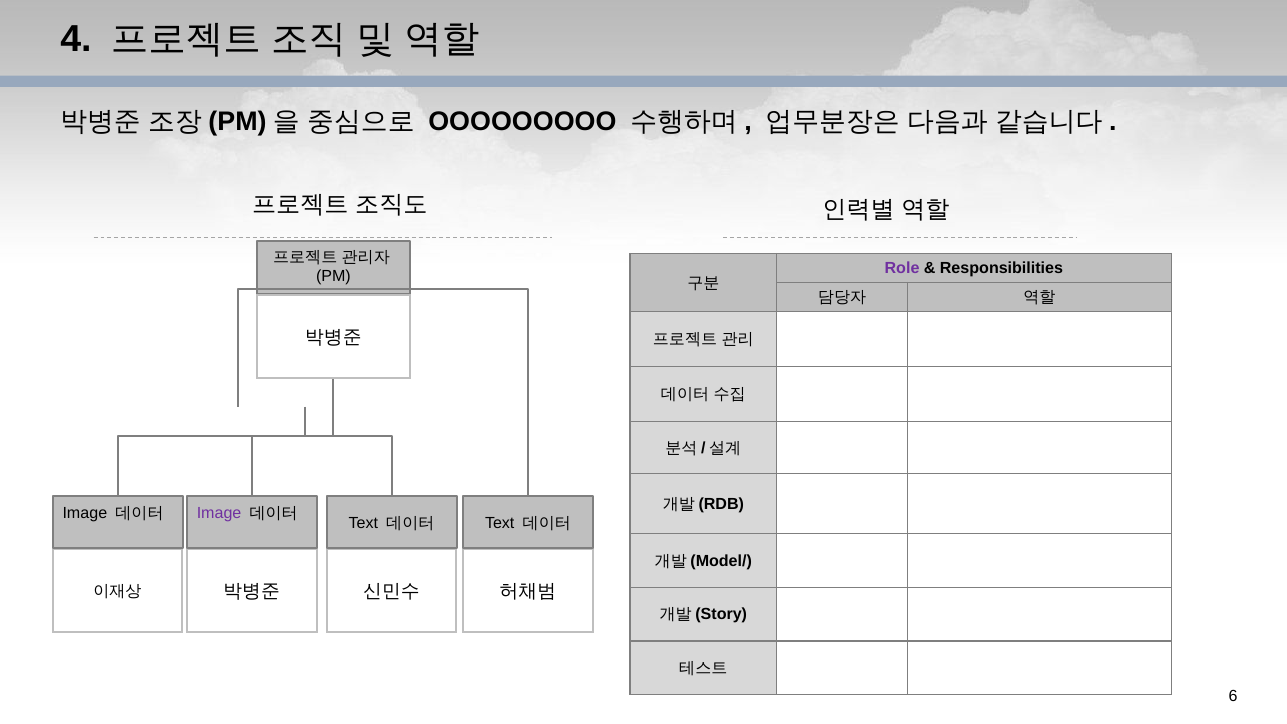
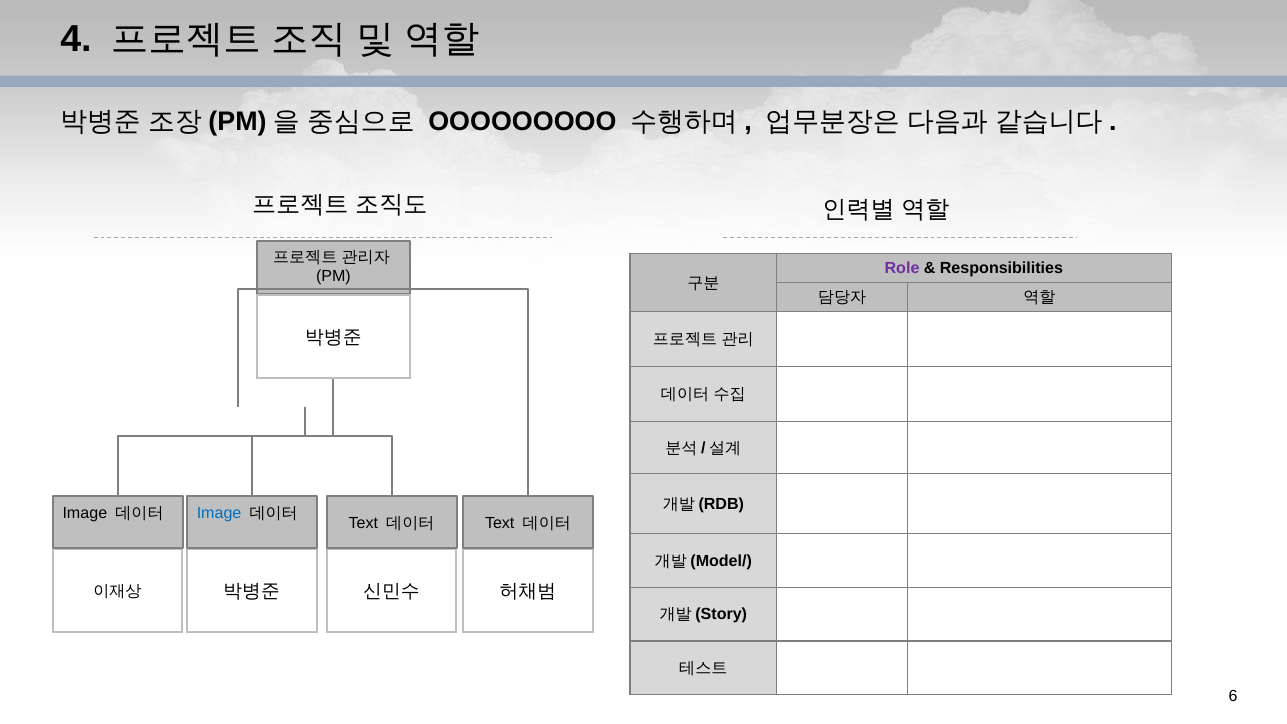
Image at (219, 513) colour: purple -> blue
